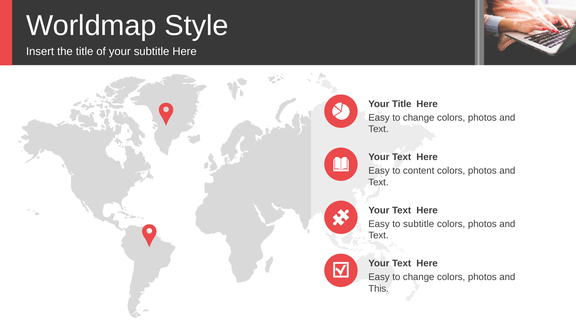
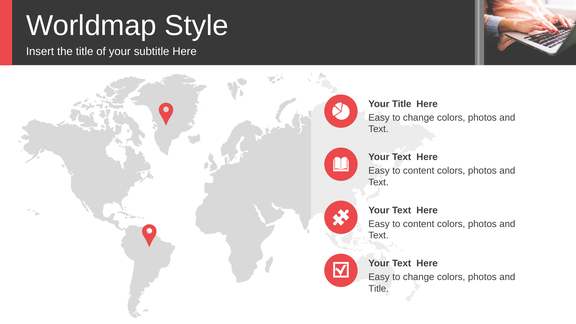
subtitle at (419, 224): subtitle -> content
This at (379, 289): This -> Title
